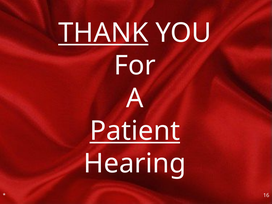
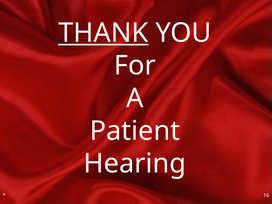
Patient underline: present -> none
